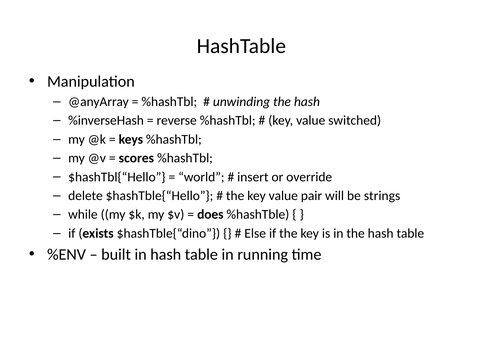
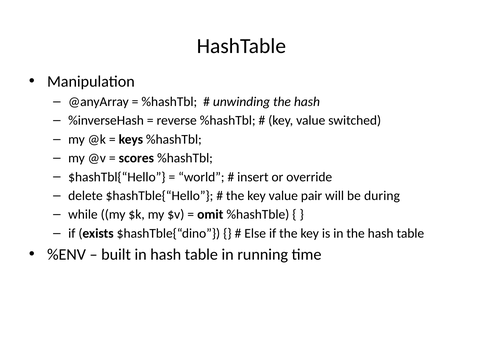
strings: strings -> during
does: does -> omit
